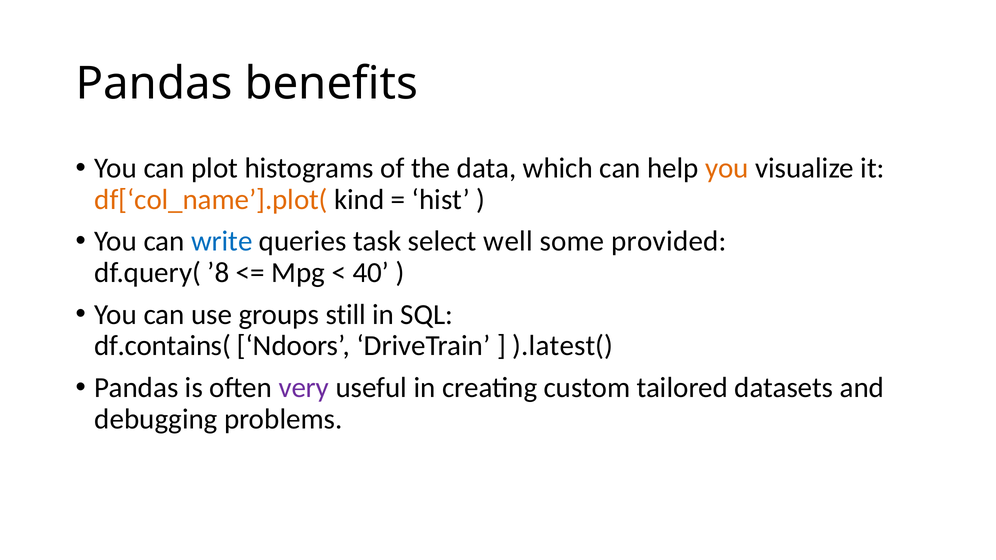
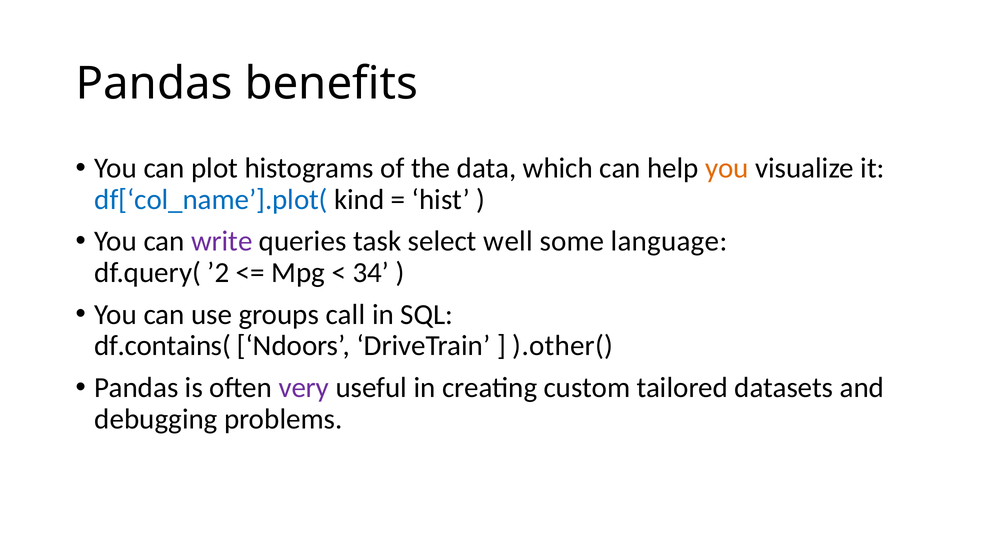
df[‘col_name’].plot( colour: orange -> blue
write colour: blue -> purple
provided: provided -> language
’8: ’8 -> ’2
40: 40 -> 34
still: still -> call
).latest(: ).latest( -> ).other(
